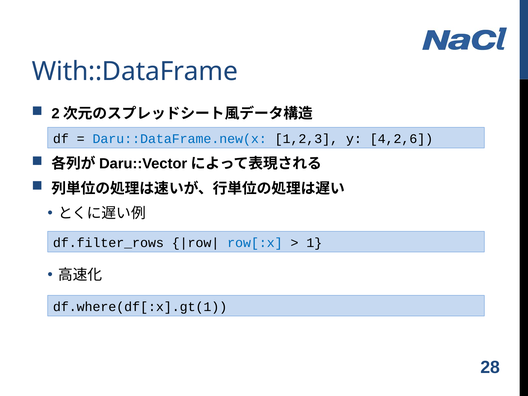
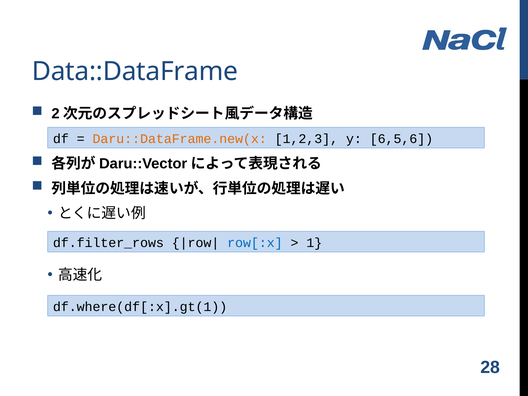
With::DataFrame: With::DataFrame -> Data::DataFrame
Daru::DataFrame.new(x colour: blue -> orange
4,2,6: 4,2,6 -> 6,5,6
